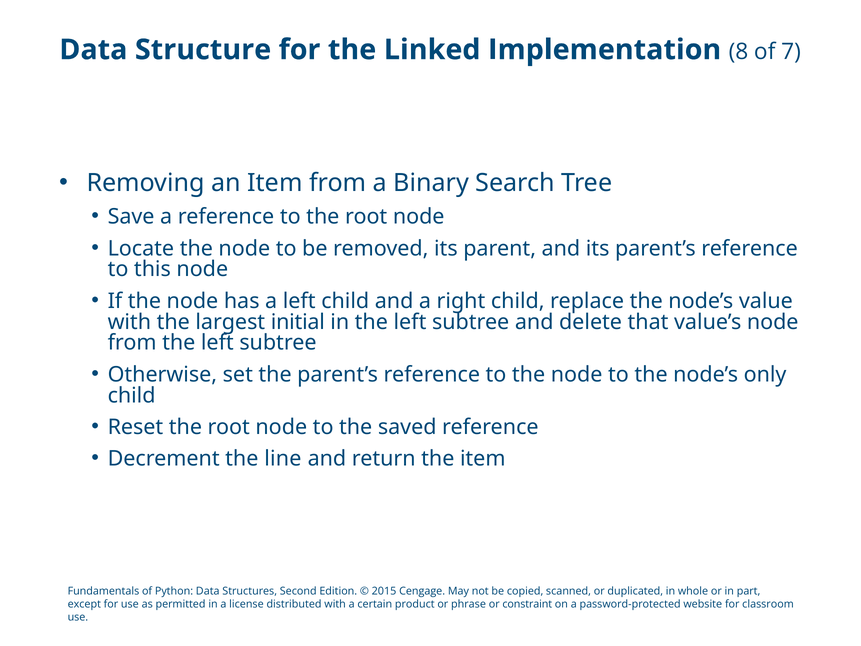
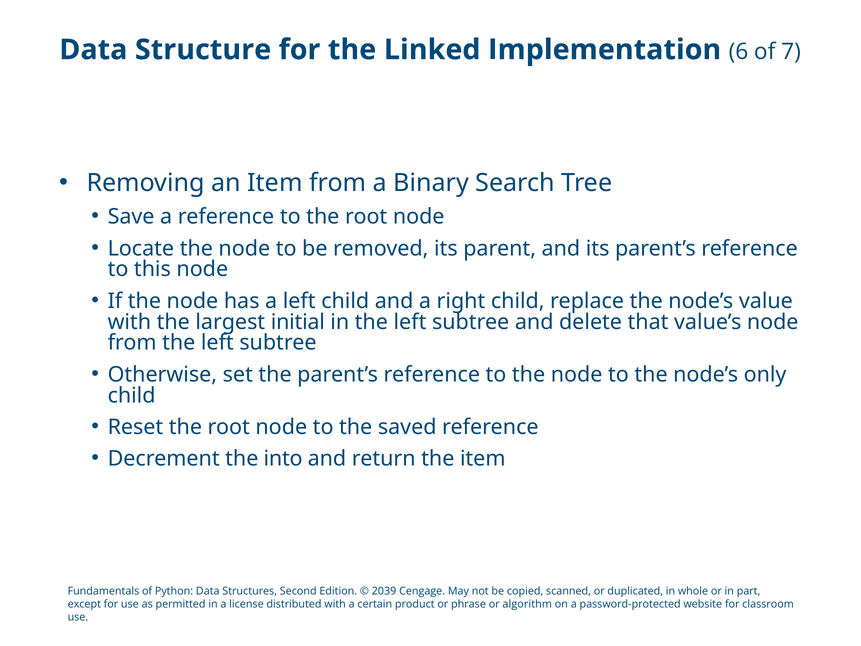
8: 8 -> 6
line: line -> into
2015: 2015 -> 2039
constraint: constraint -> algorithm
